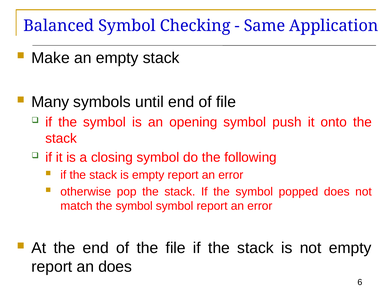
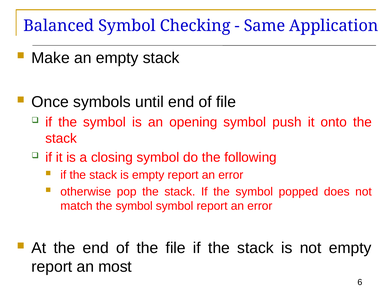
Many: Many -> Once
an does: does -> most
